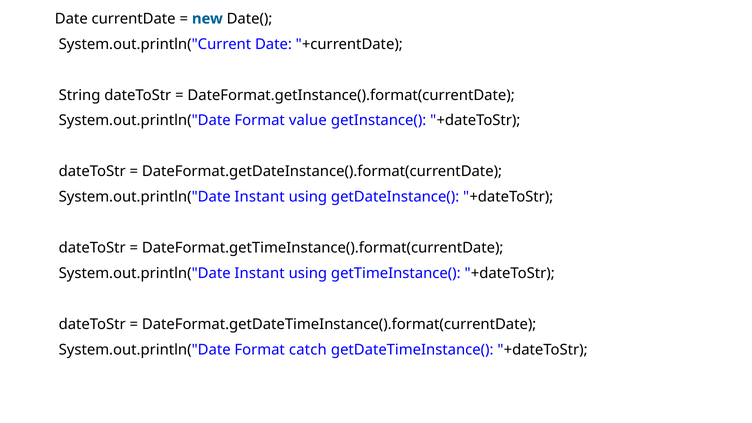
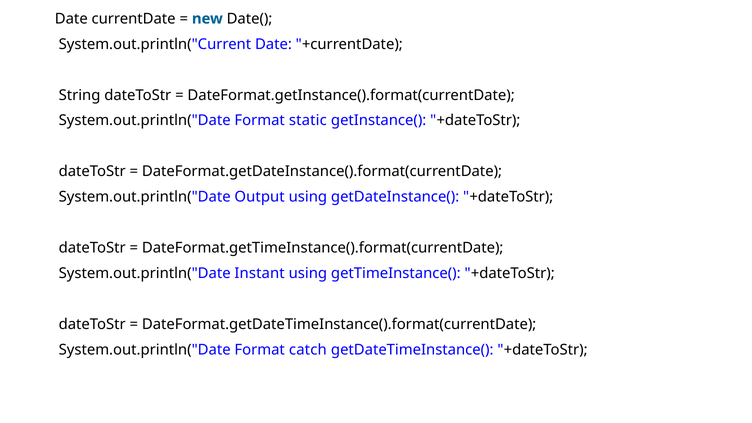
value: value -> static
Instant at (260, 197): Instant -> Output
